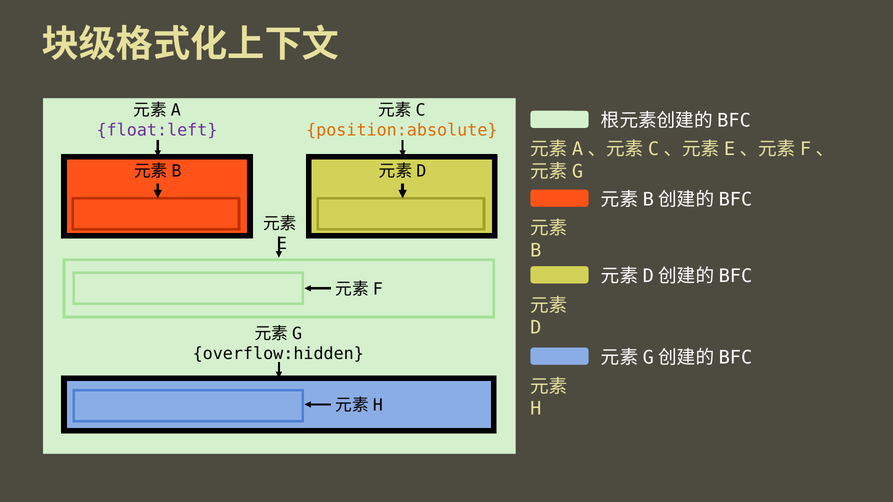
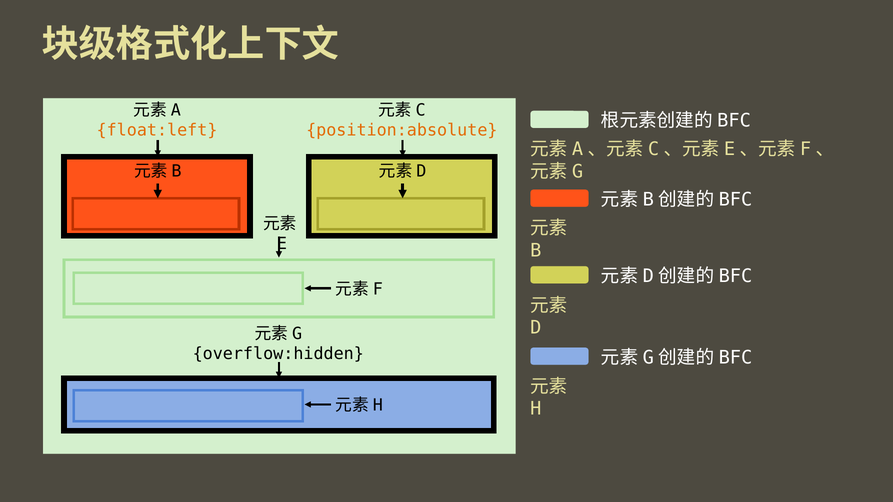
float:left colour: purple -> orange
